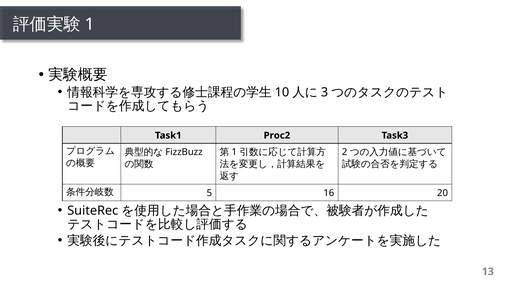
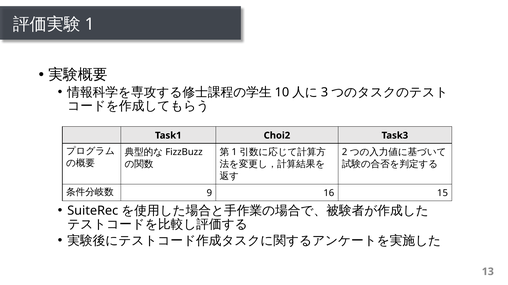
Proc2: Proc2 -> Choi2
5: 5 -> 9
20: 20 -> 15
